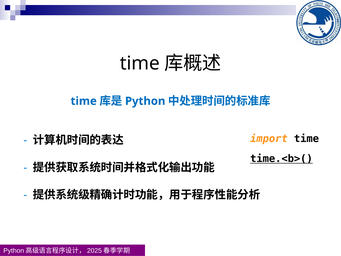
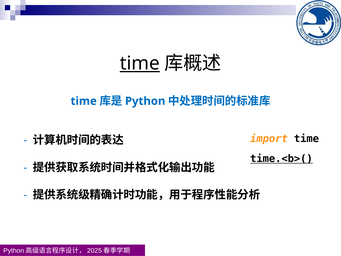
time at (140, 63) underline: none -> present
